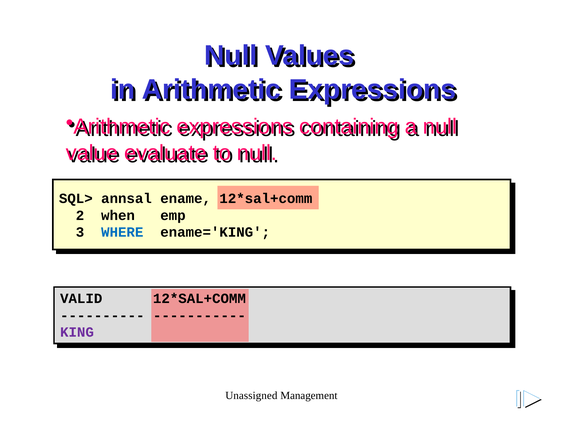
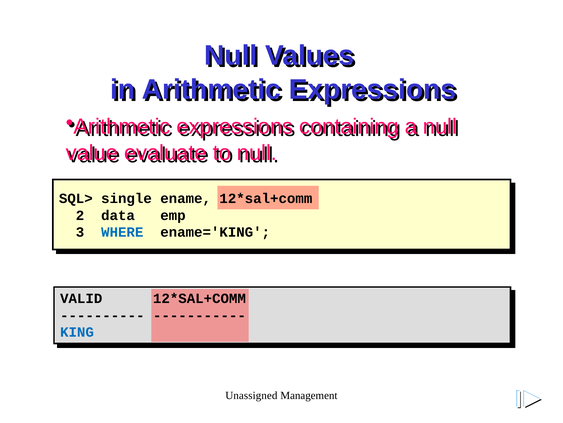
annsal: annsal -> single
when: when -> data
KING colour: purple -> blue
